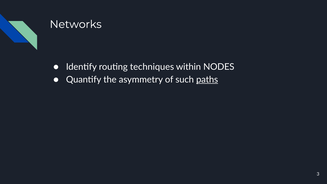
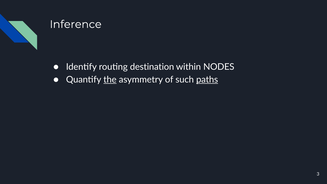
Networks: Networks -> Inference
techniques: techniques -> destination
the underline: none -> present
